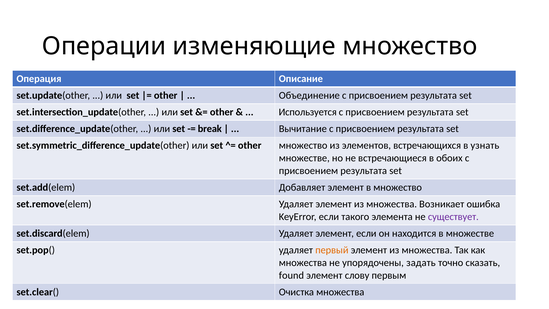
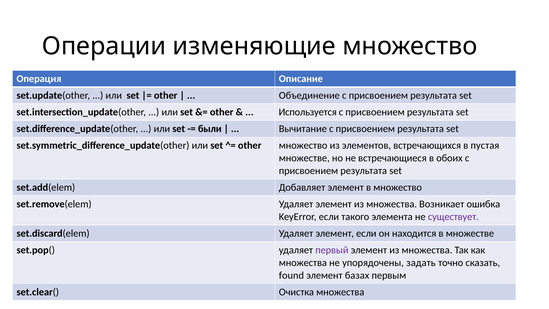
break: break -> были
узнать: узнать -> пустая
первый colour: orange -> purple
слову: слову -> базах
